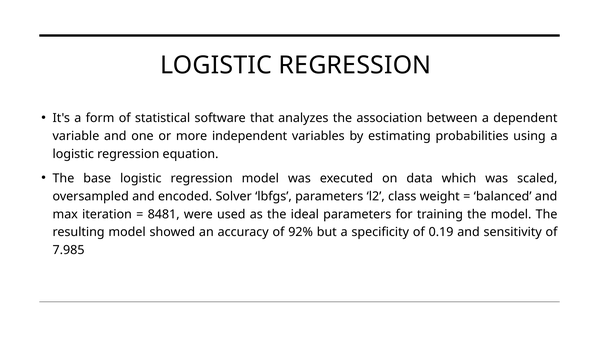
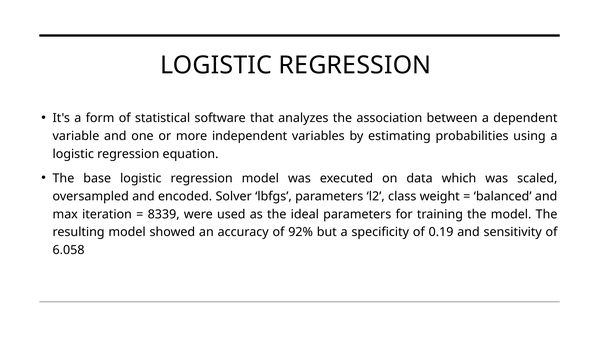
8481: 8481 -> 8339
7.985: 7.985 -> 6.058
